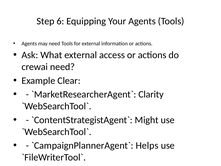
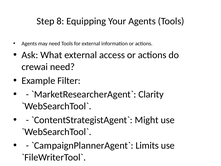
6: 6 -> 8
Clear: Clear -> Filter
Helps: Helps -> Limits
